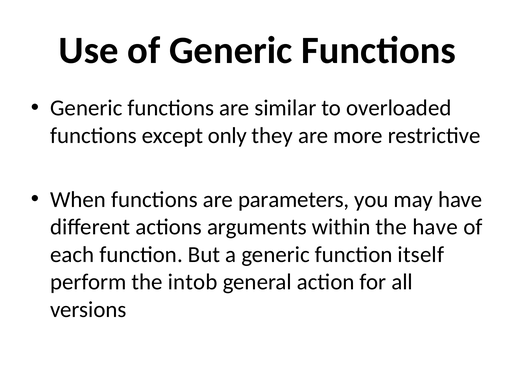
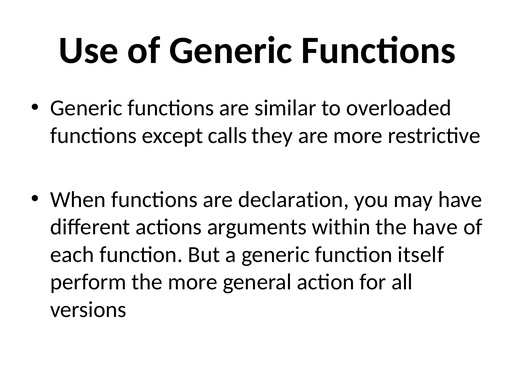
only: only -> calls
parameters: parameters -> declaration
the intob: intob -> more
